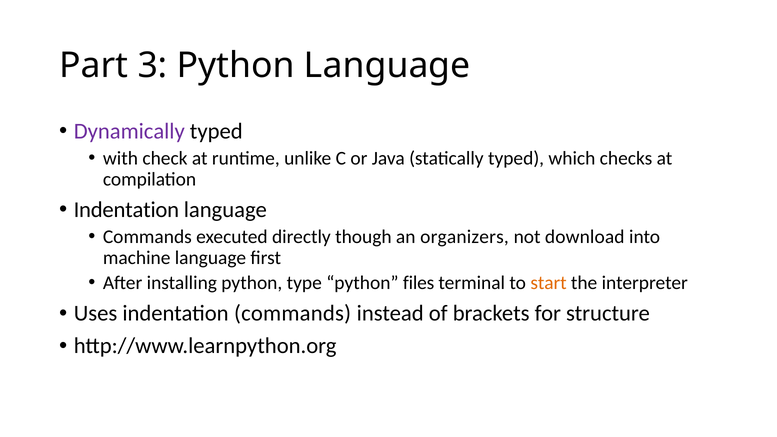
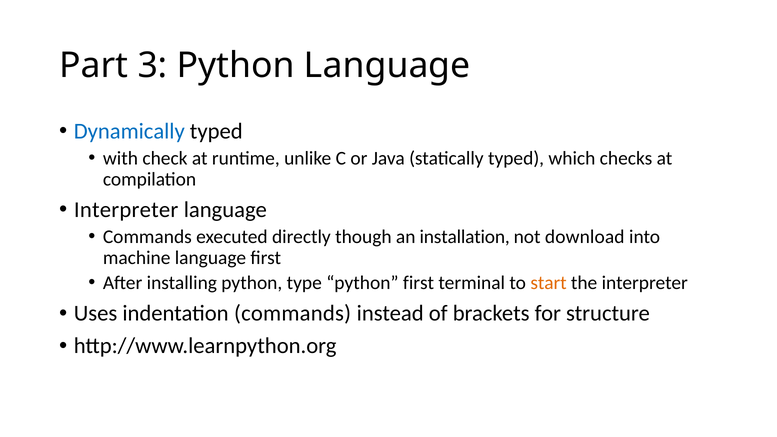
Dynamically colour: purple -> blue
Indentation at (126, 210): Indentation -> Interpreter
organizers: organizers -> installation
python files: files -> first
